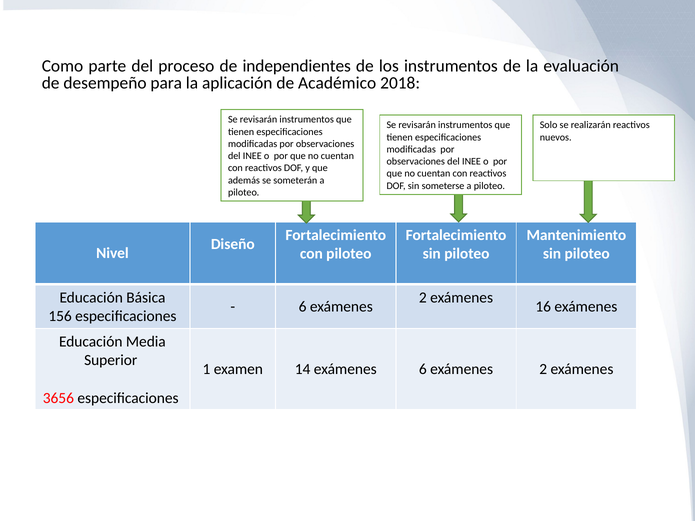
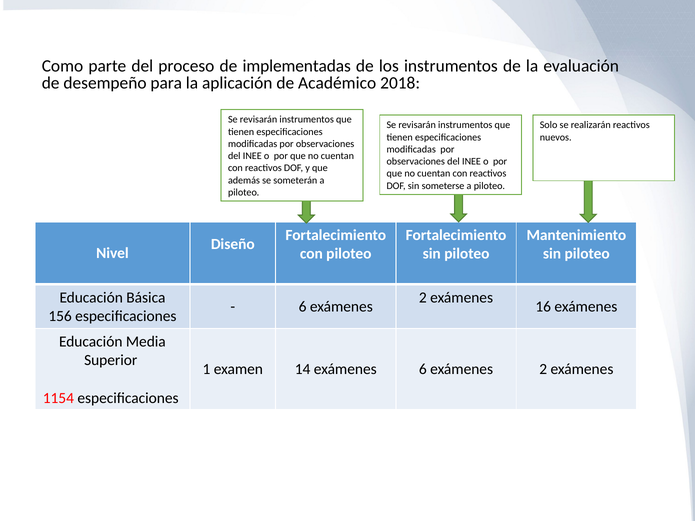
independientes: independientes -> implementadas
3656: 3656 -> 1154
